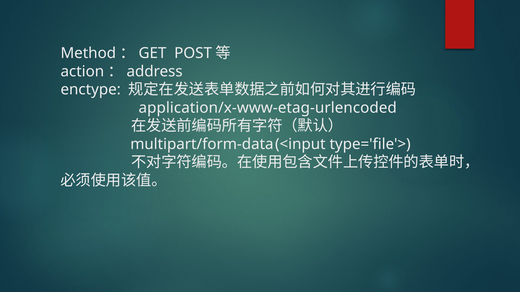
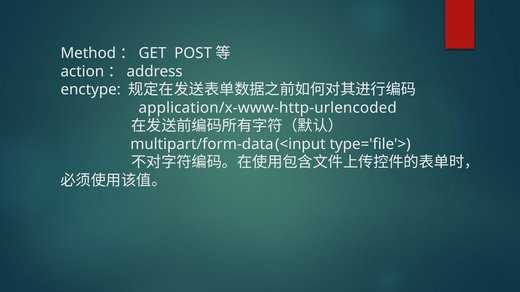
application/x-www-etag-urlencoded: application/x-www-etag-urlencoded -> application/x-www-http-urlencoded
